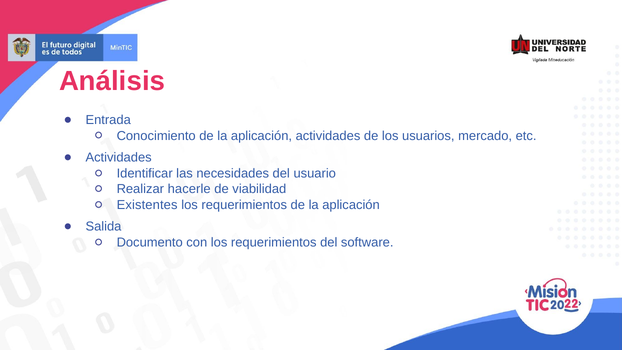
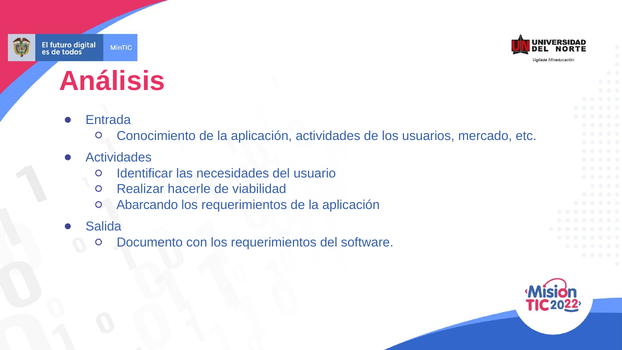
Existentes: Existentes -> Abarcando
